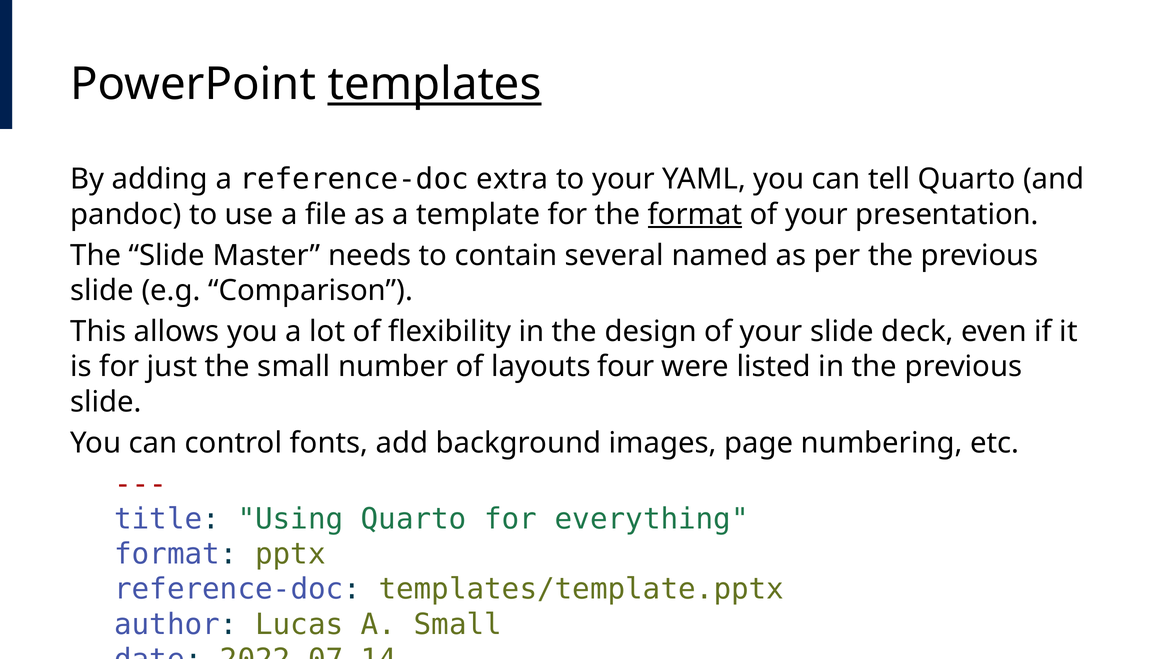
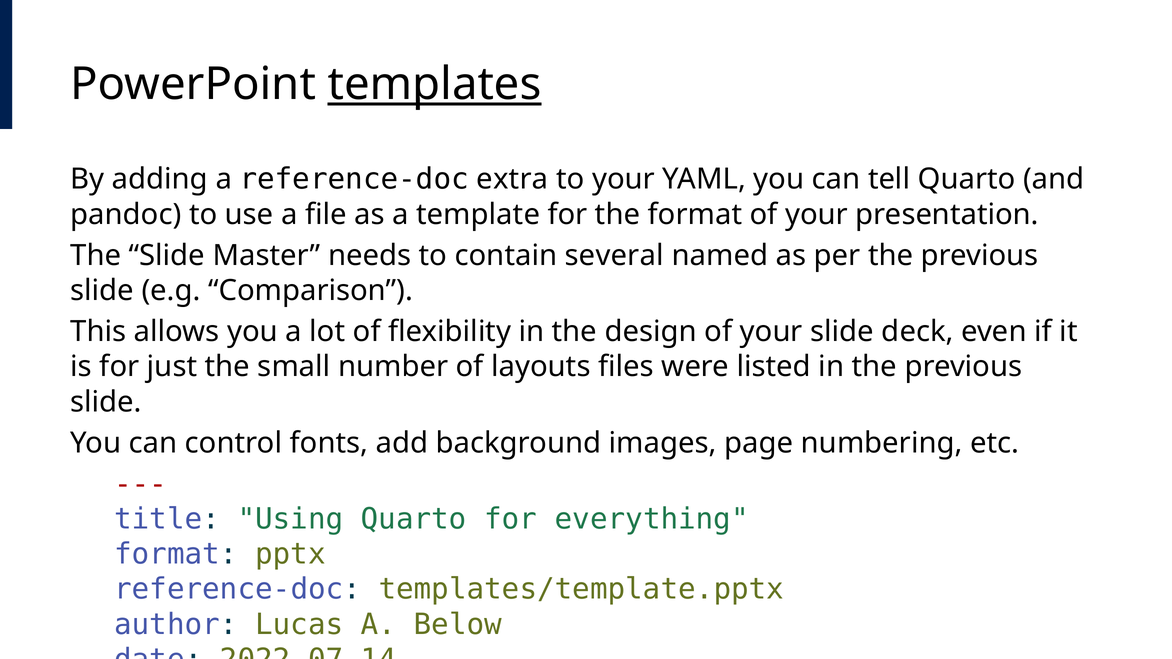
format at (695, 214) underline: present -> none
four: four -> files
A Small: Small -> Below
